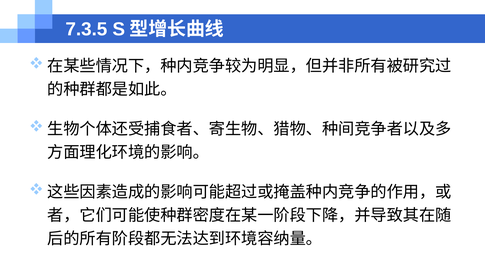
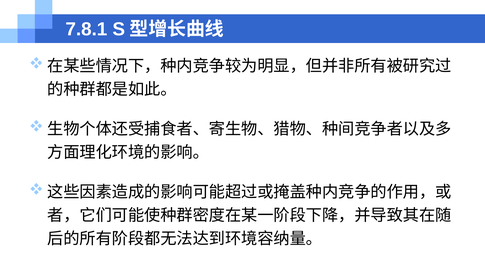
7.3.5: 7.3.5 -> 7.8.1
